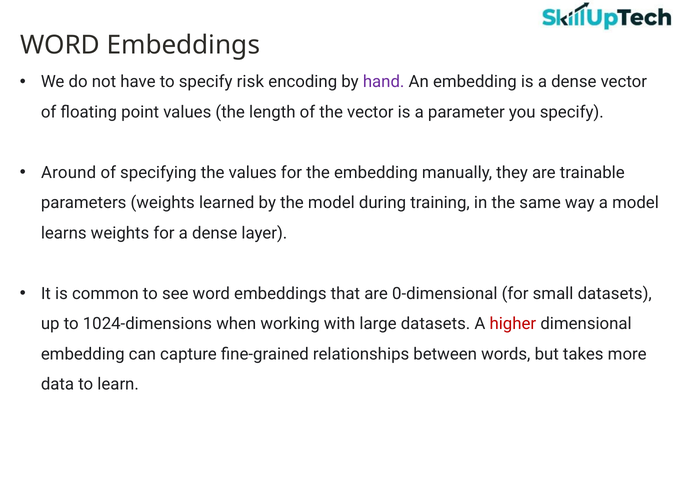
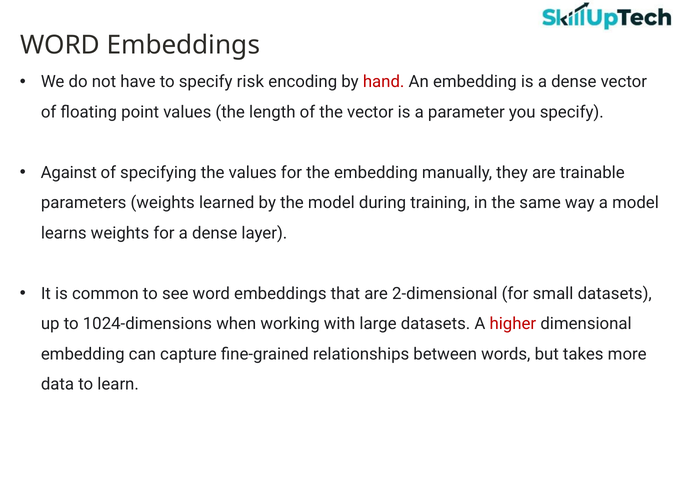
hand colour: purple -> red
Around: Around -> Against
0-dimensional: 0-dimensional -> 2-dimensional
